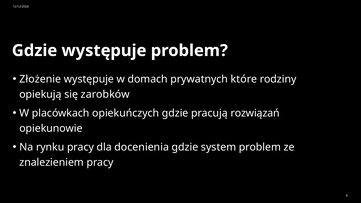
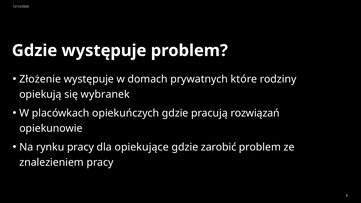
zarobków: zarobków -> wybranek
docenienia: docenienia -> opiekujące
system: system -> zarobić
